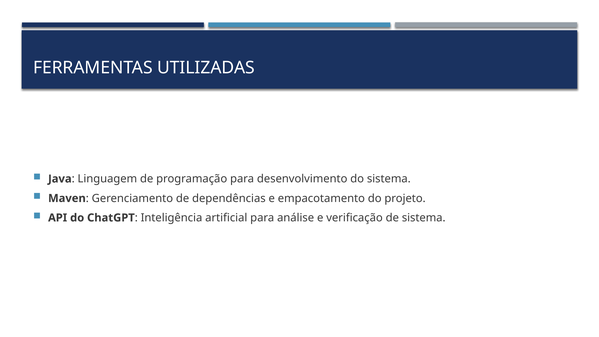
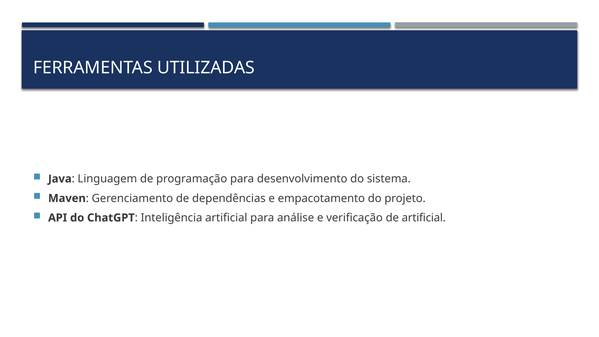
de sistema: sistema -> artificial
